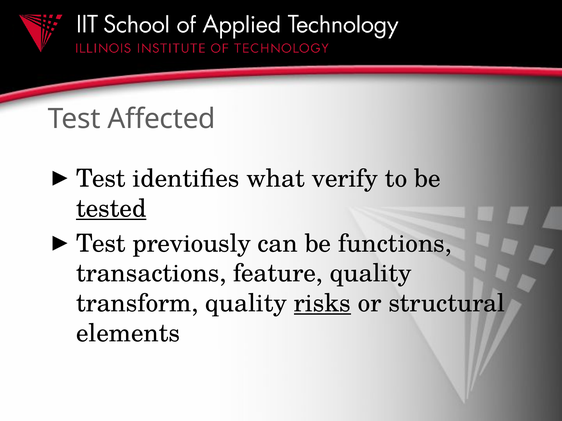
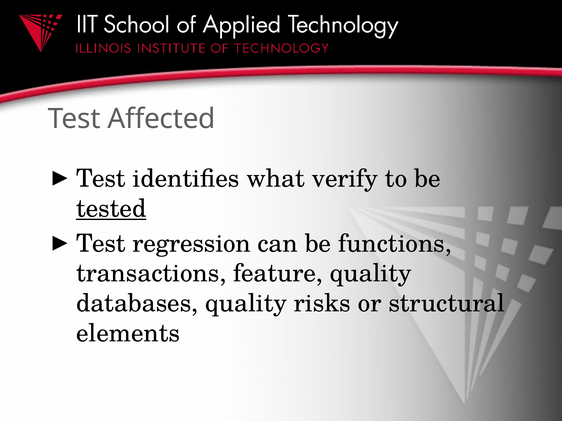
previously: previously -> regression
transform: transform -> databases
risks underline: present -> none
